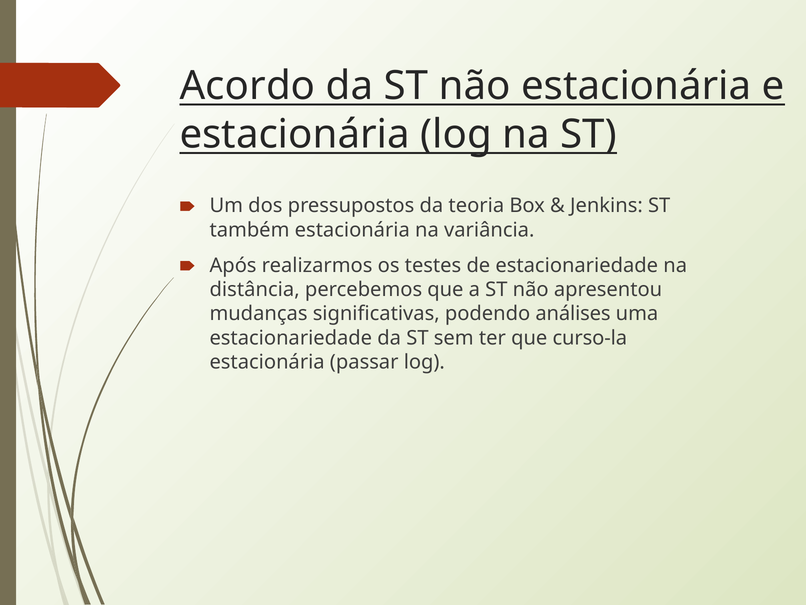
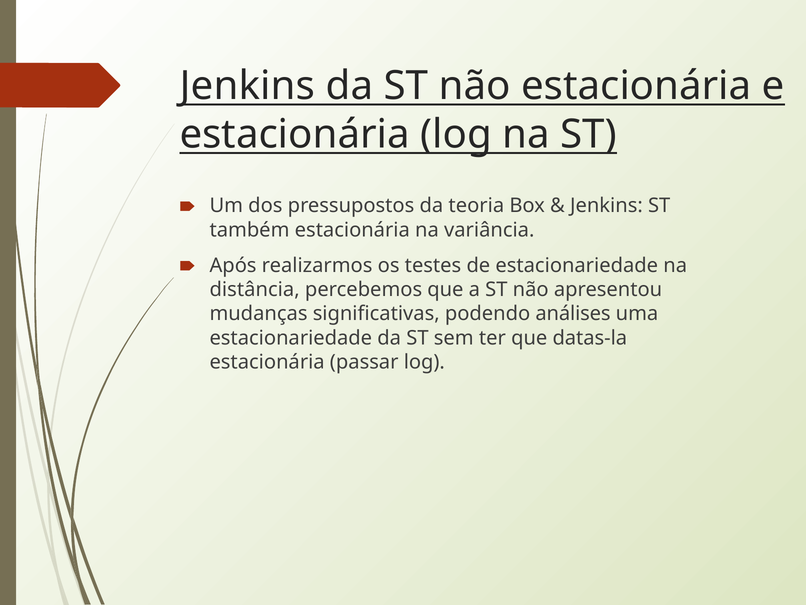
Acordo at (247, 86): Acordo -> Jenkins
curso-la: curso-la -> datas-la
